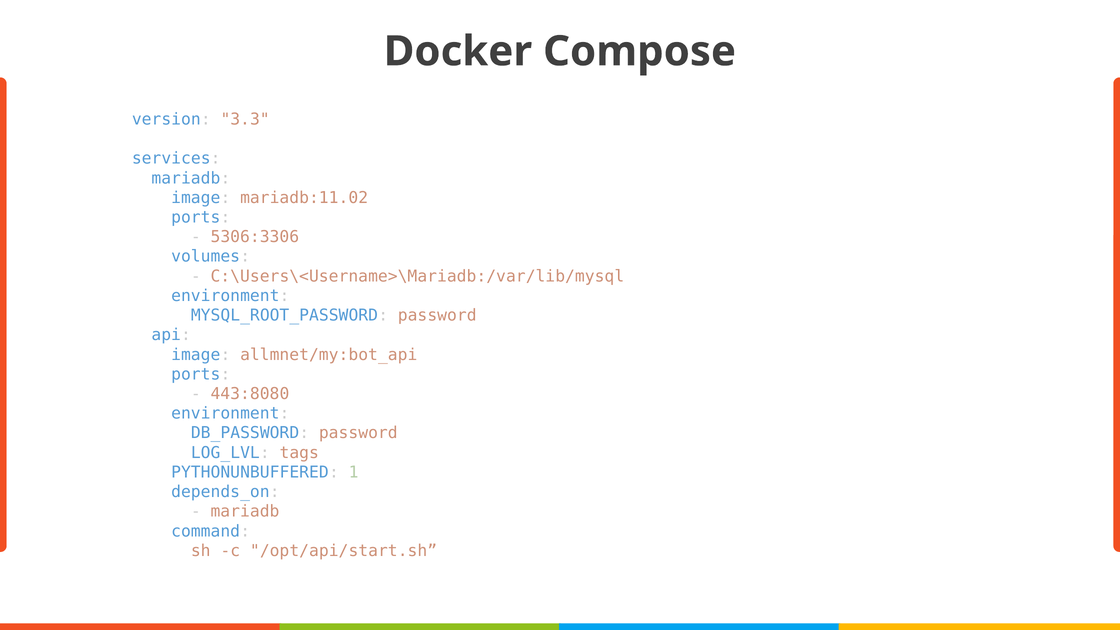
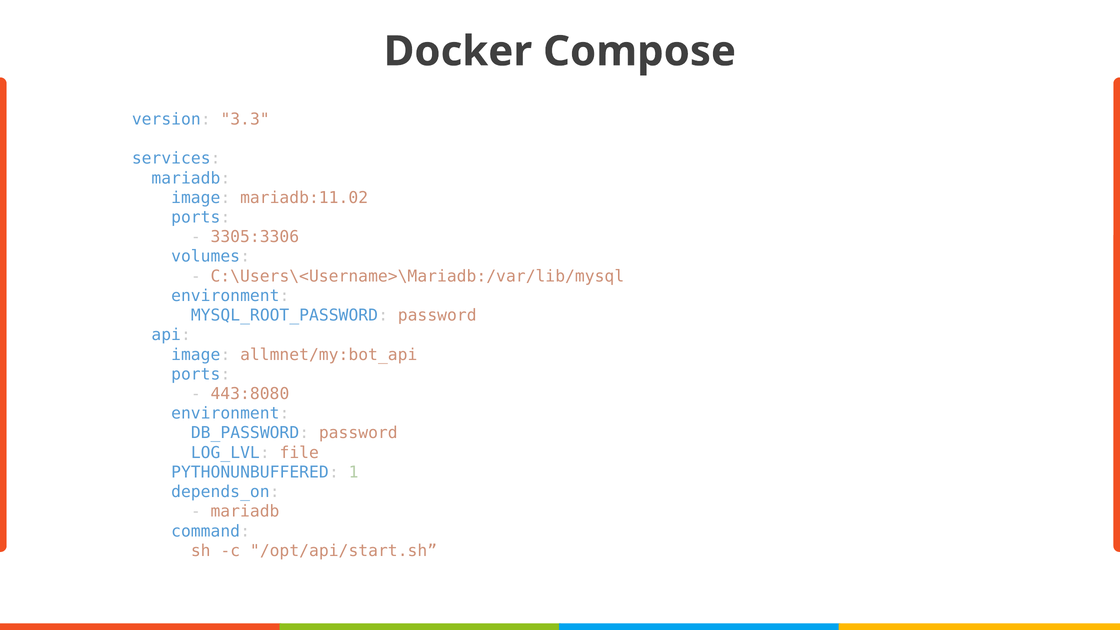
5306:3306: 5306:3306 -> 3305:3306
tags: tags -> file
